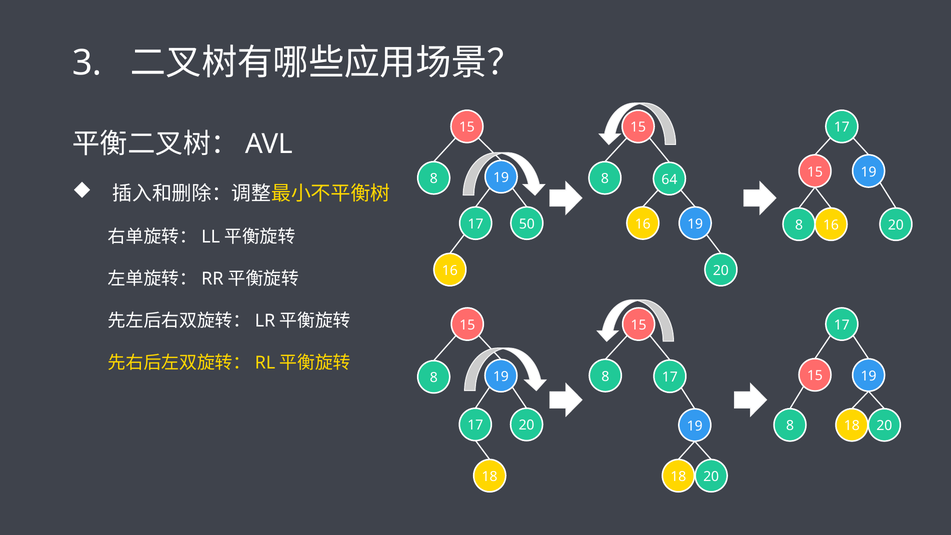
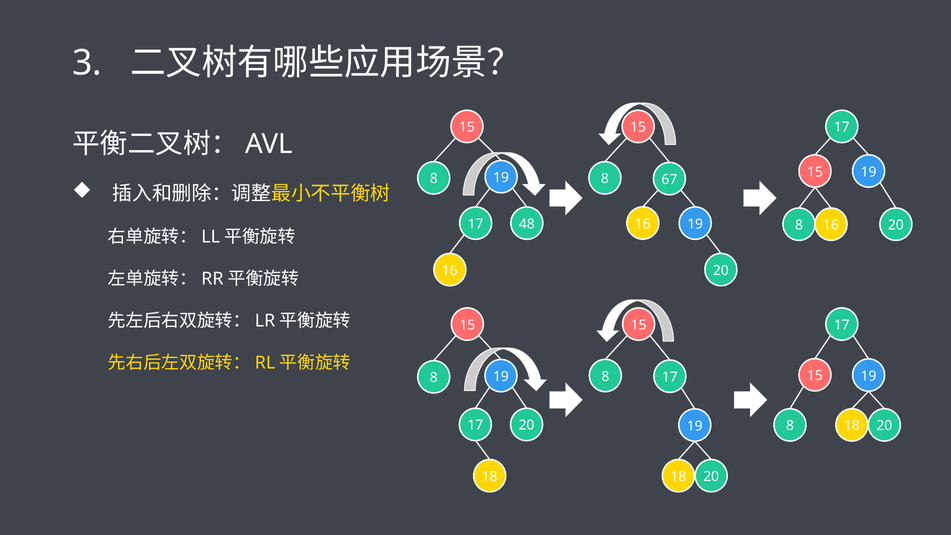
64: 64 -> 67
50: 50 -> 48
